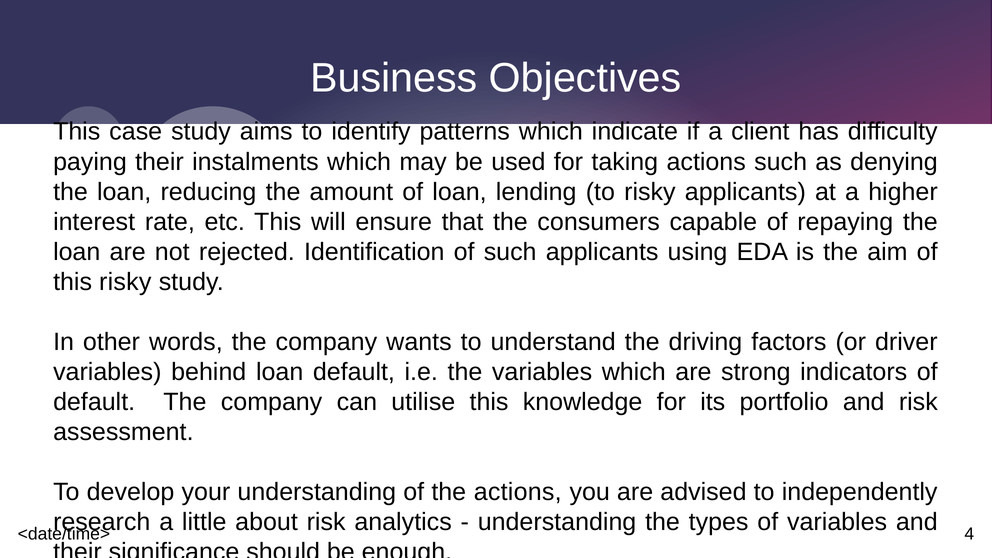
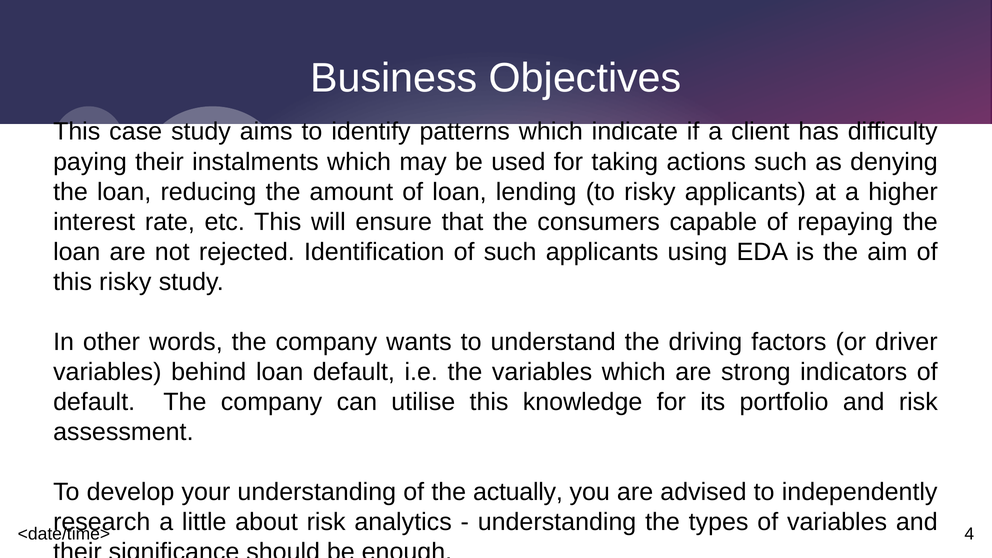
the actions: actions -> actually
